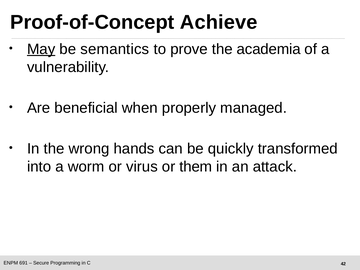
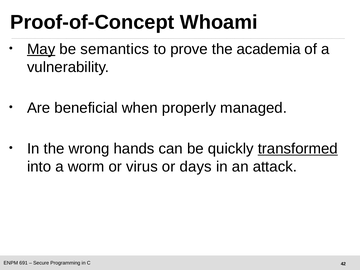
Achieve: Achieve -> Whoami
transformed underline: none -> present
them: them -> days
